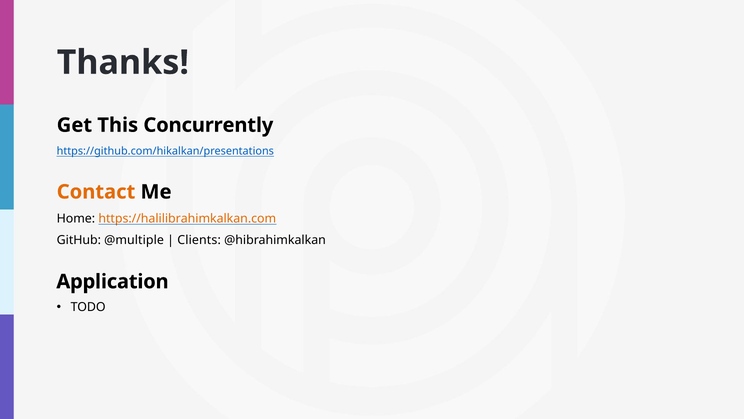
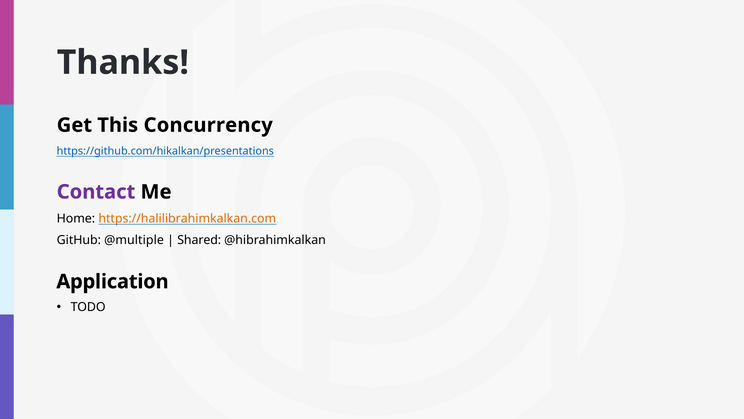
Concurrently: Concurrently -> Concurrency
Contact colour: orange -> purple
Clients: Clients -> Shared
